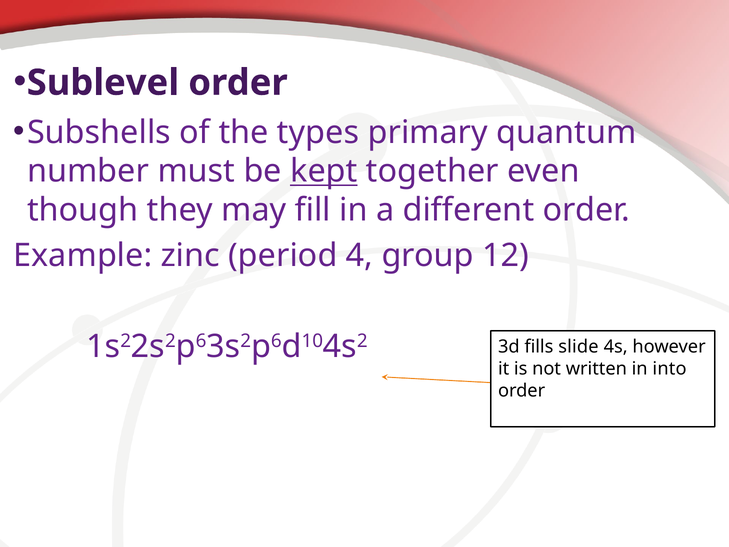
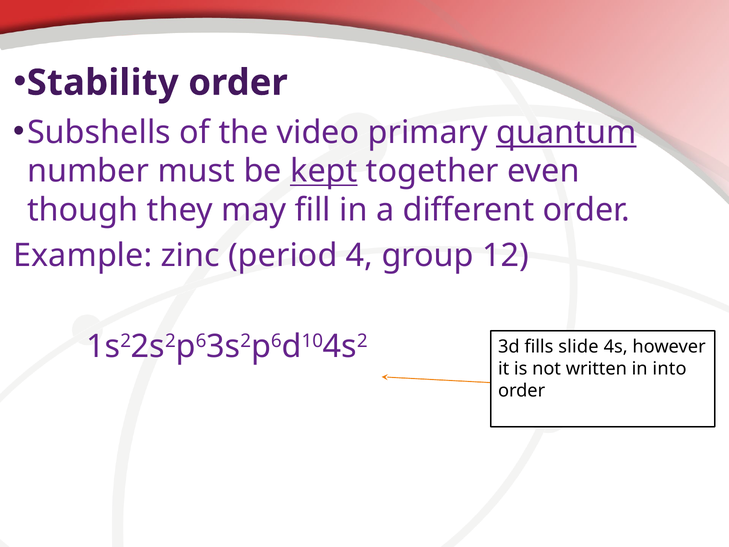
Sublevel: Sublevel -> Stability
types: types -> video
quantum underline: none -> present
